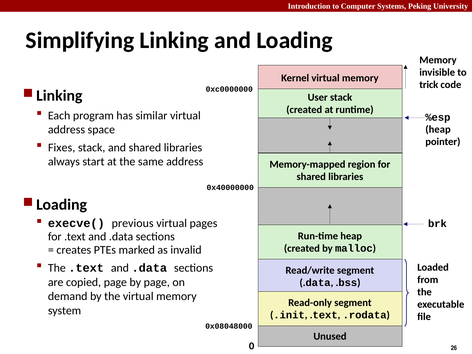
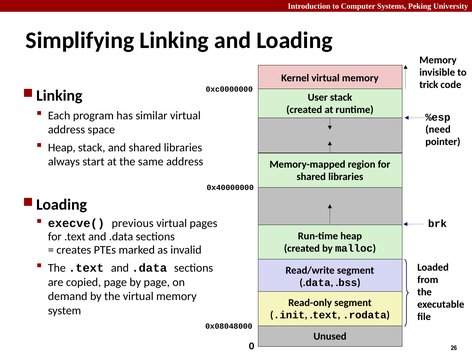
heap at (438, 129): heap -> need
Fixes at (62, 147): Fixes -> Heap
